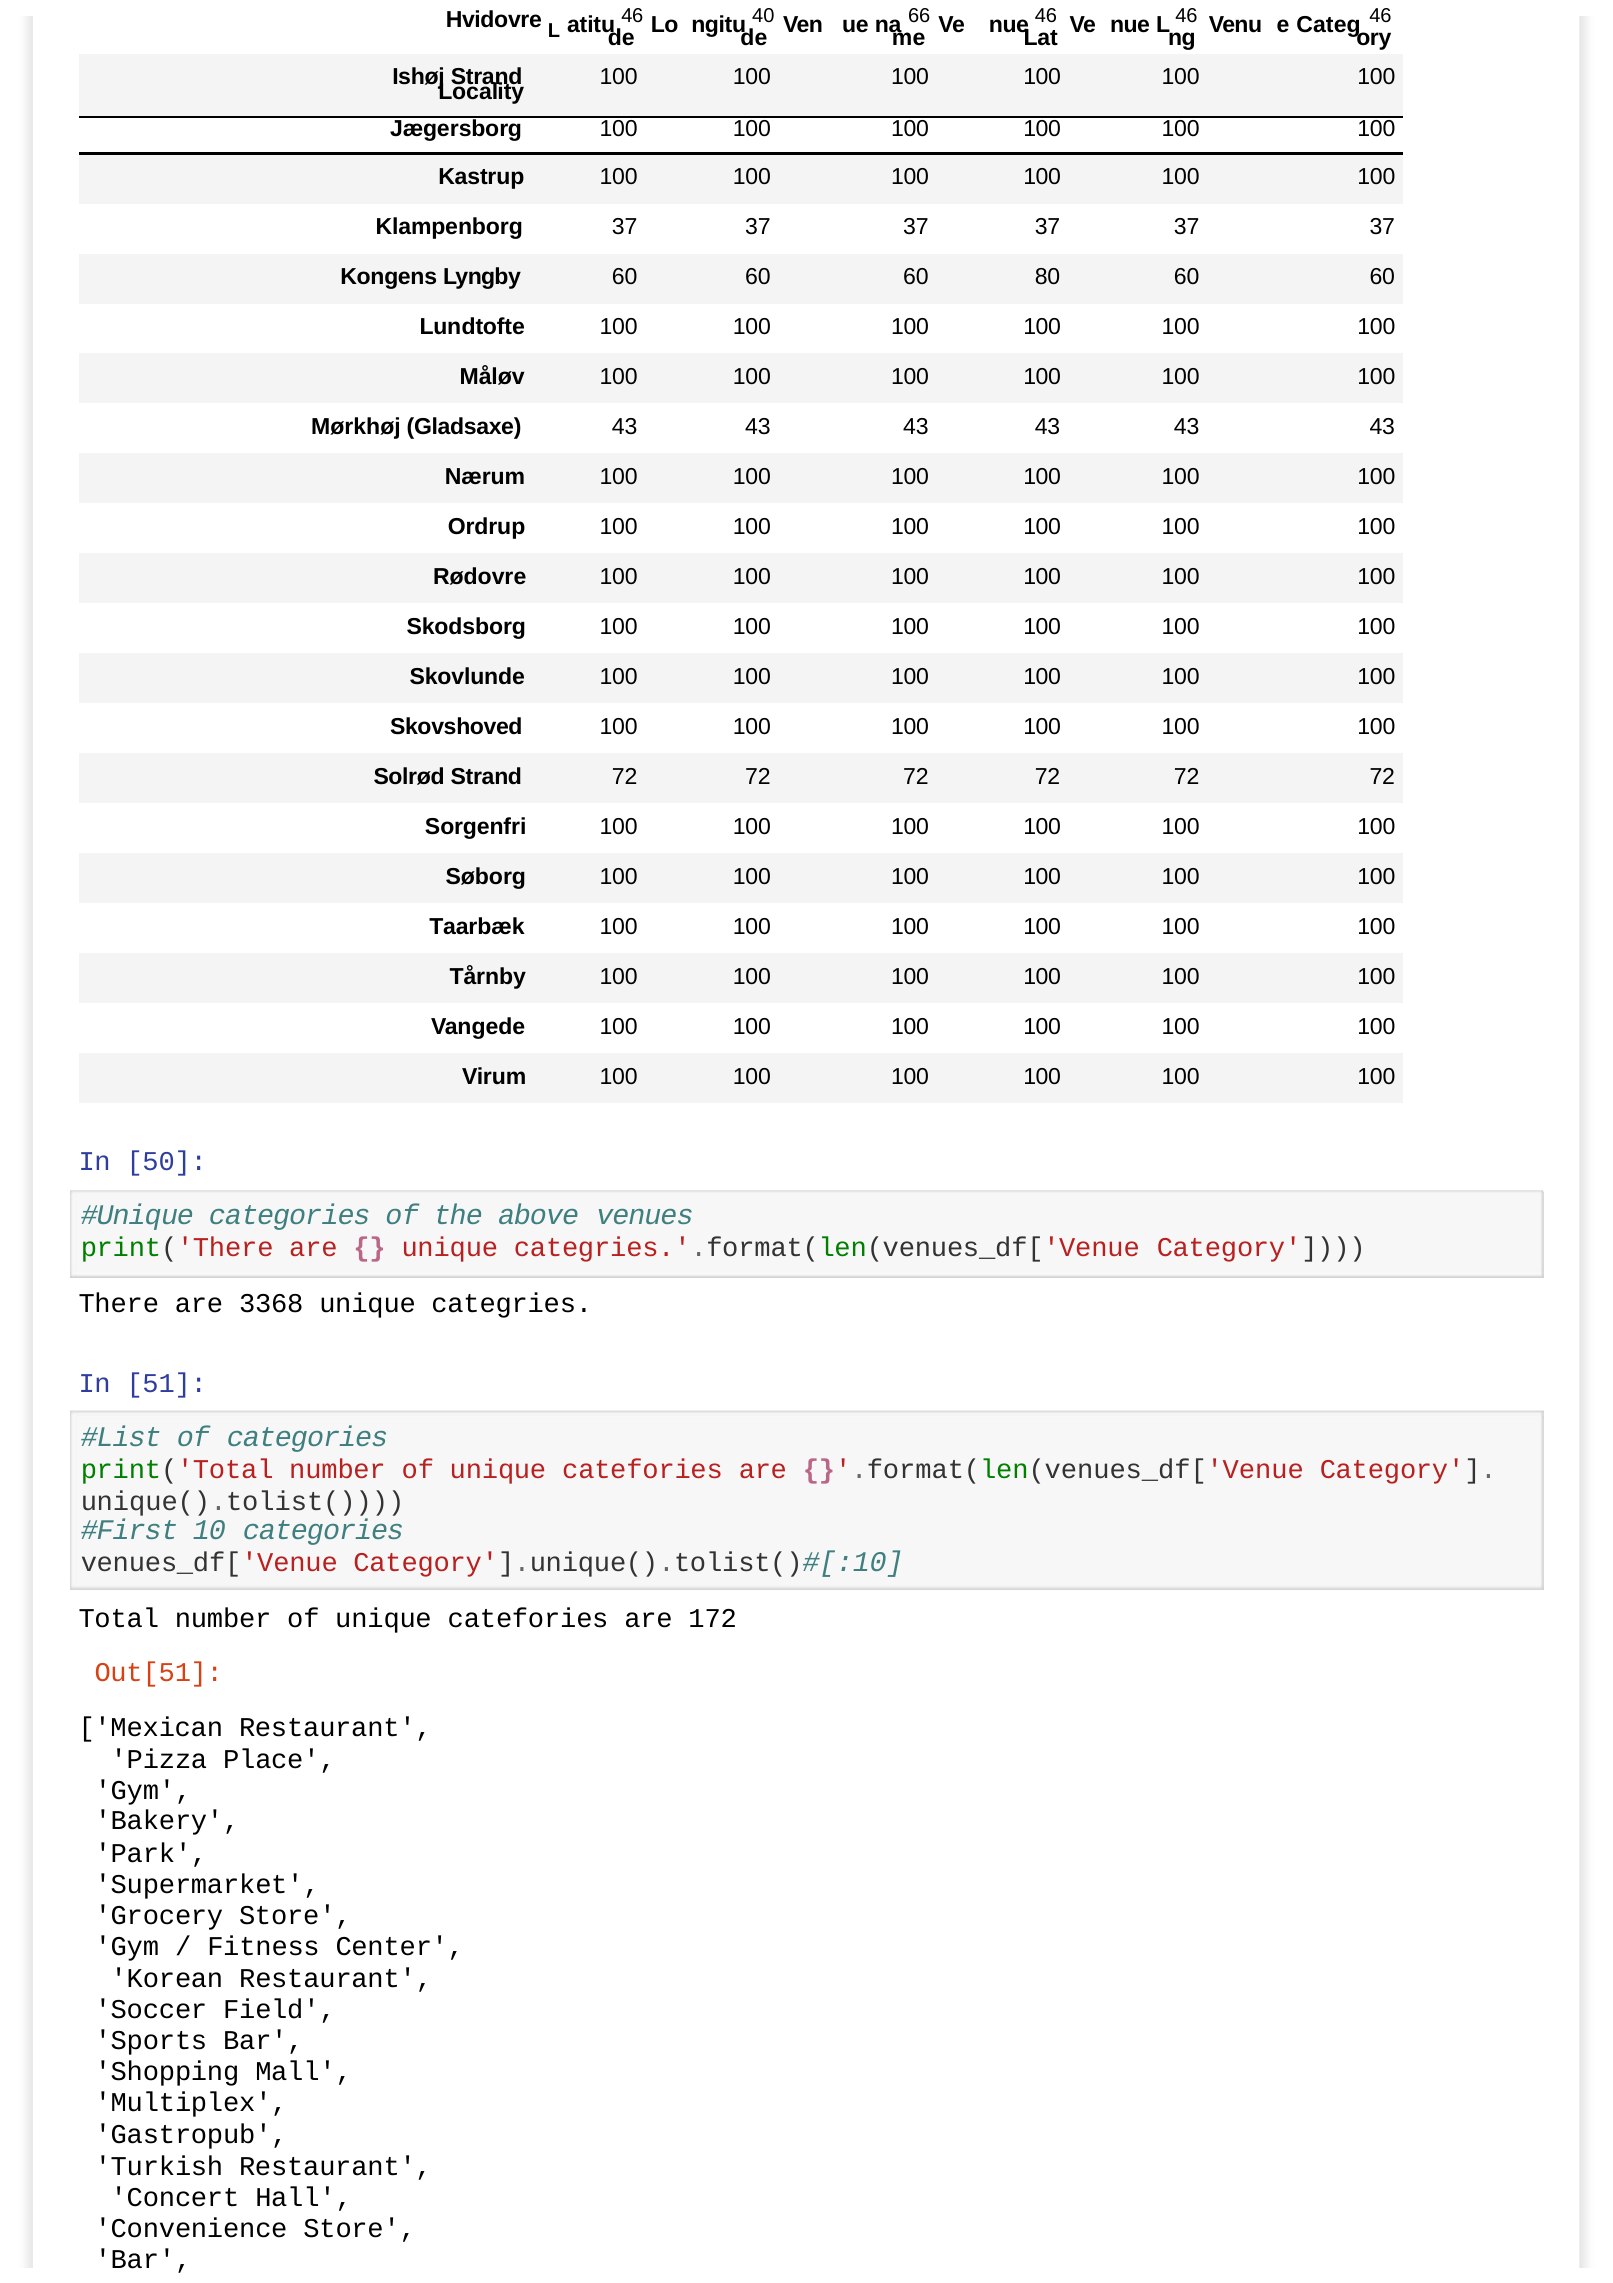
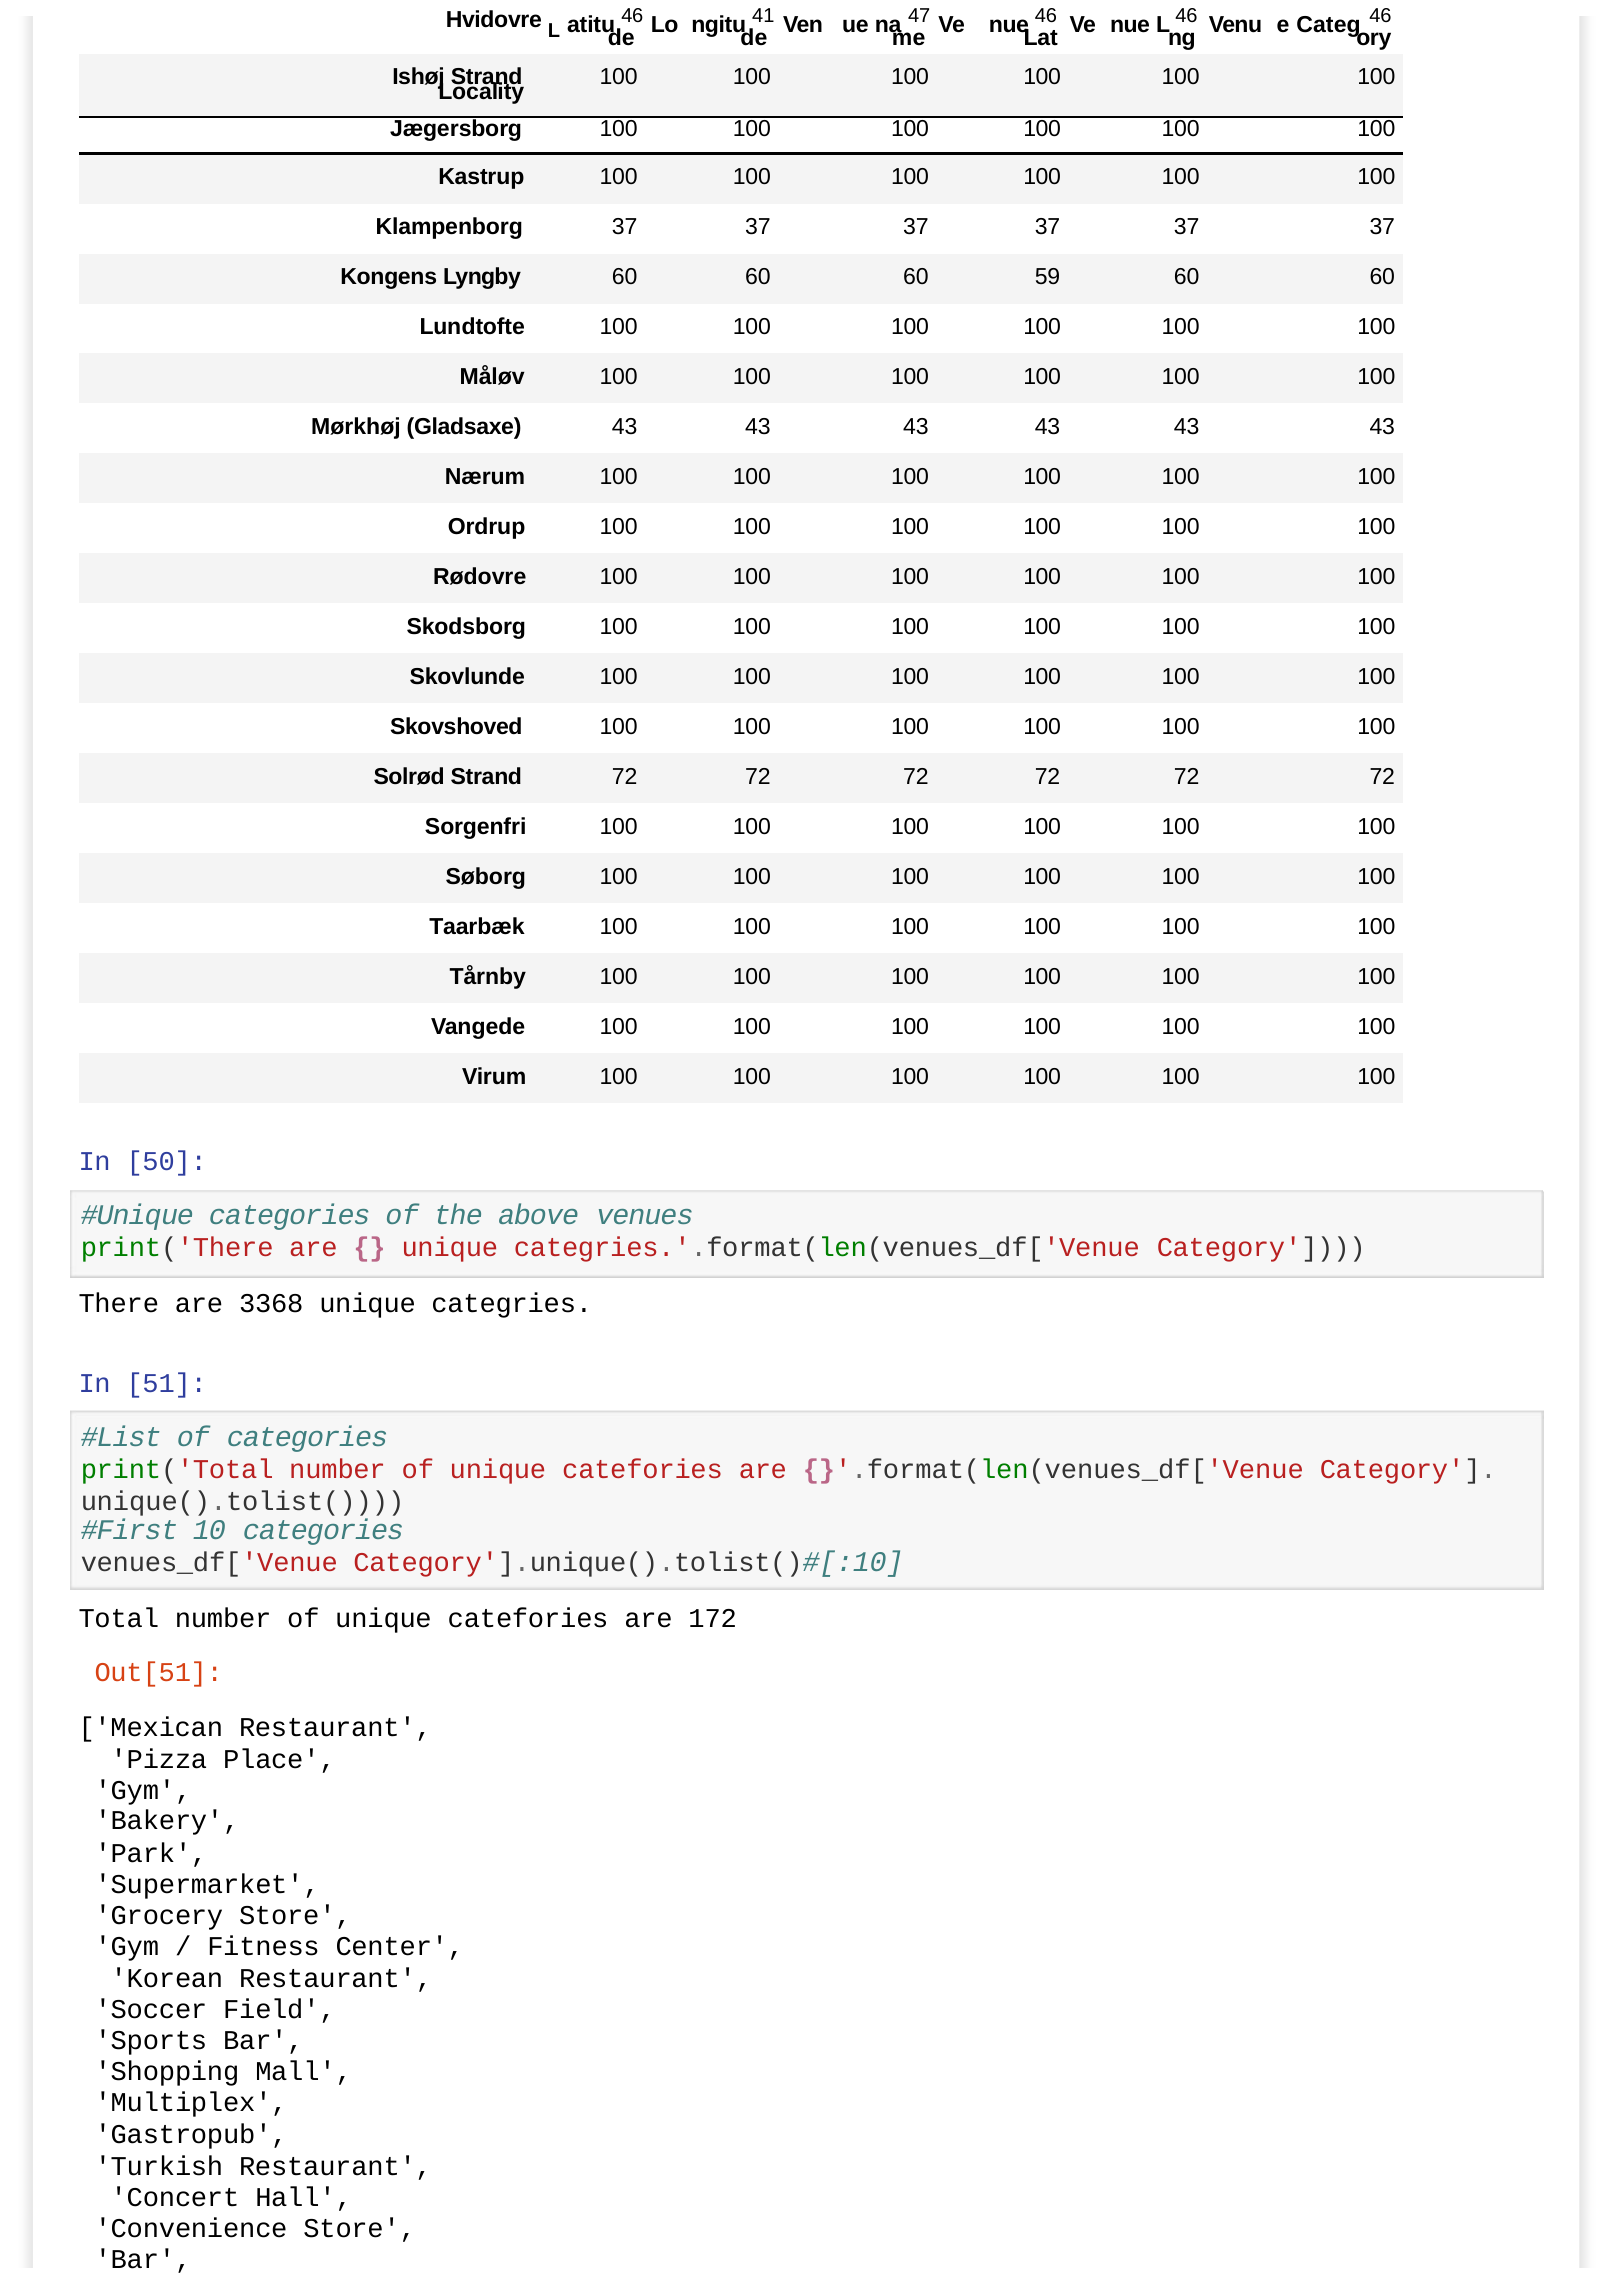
40: 40 -> 41
66: 66 -> 47
80: 80 -> 59
